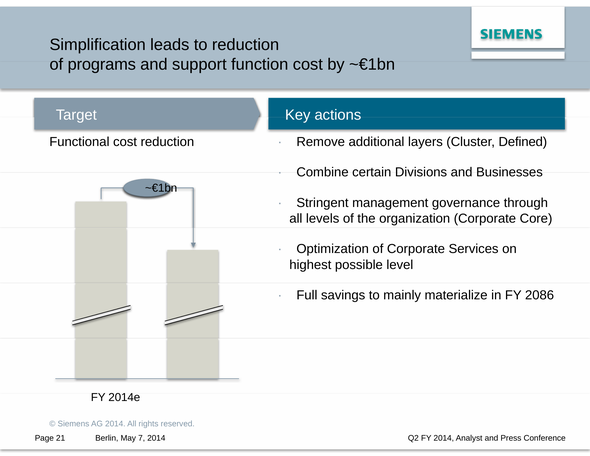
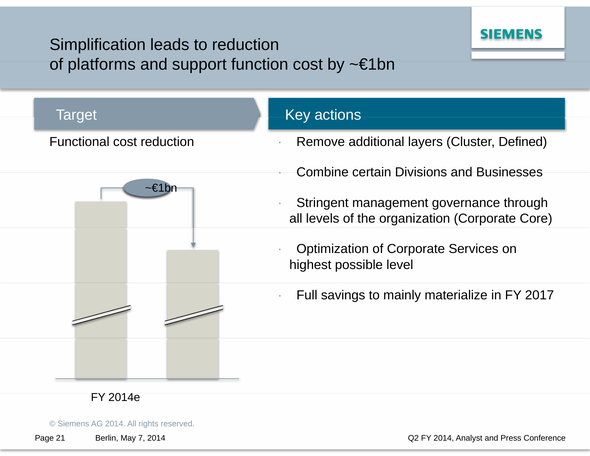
programs: programs -> platforms
2086: 2086 -> 2017
